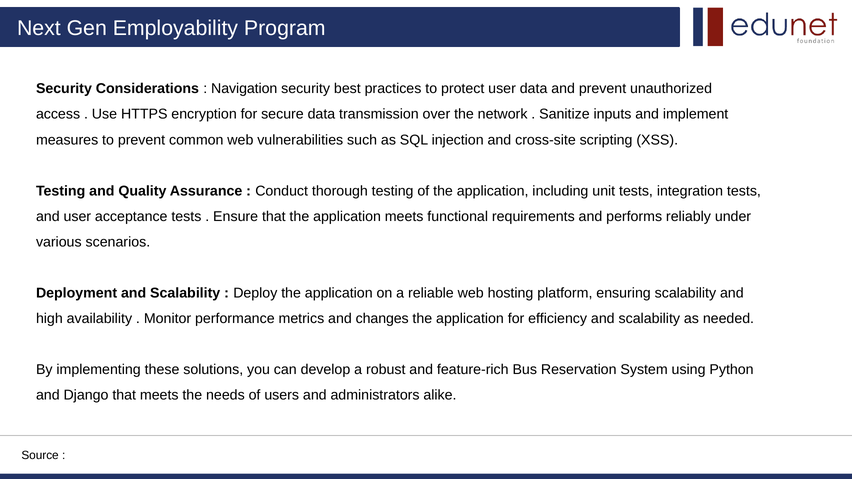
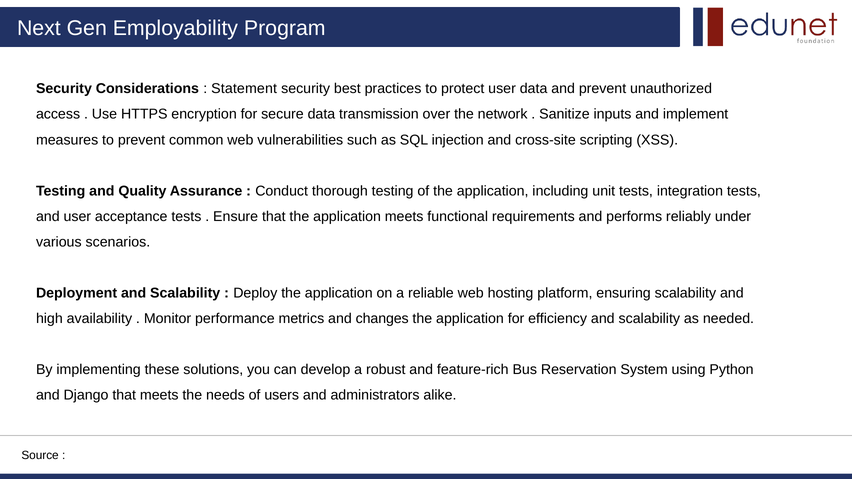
Navigation: Navigation -> Statement
